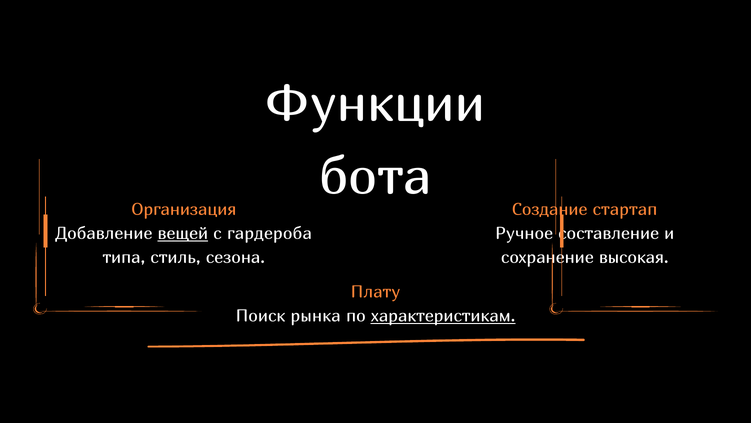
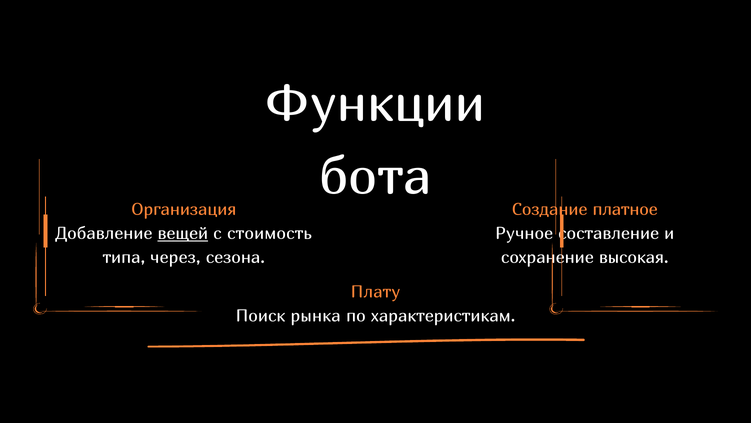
стартап: стартап -> платное
гардероба: гардероба -> стоимость
стиль: стиль -> через
характеристикам underline: present -> none
